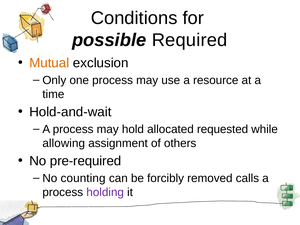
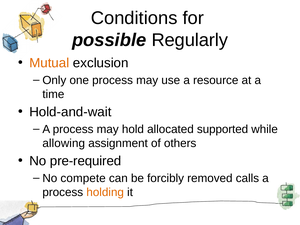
Required: Required -> Regularly
requested: requested -> supported
counting: counting -> compete
holding colour: purple -> orange
